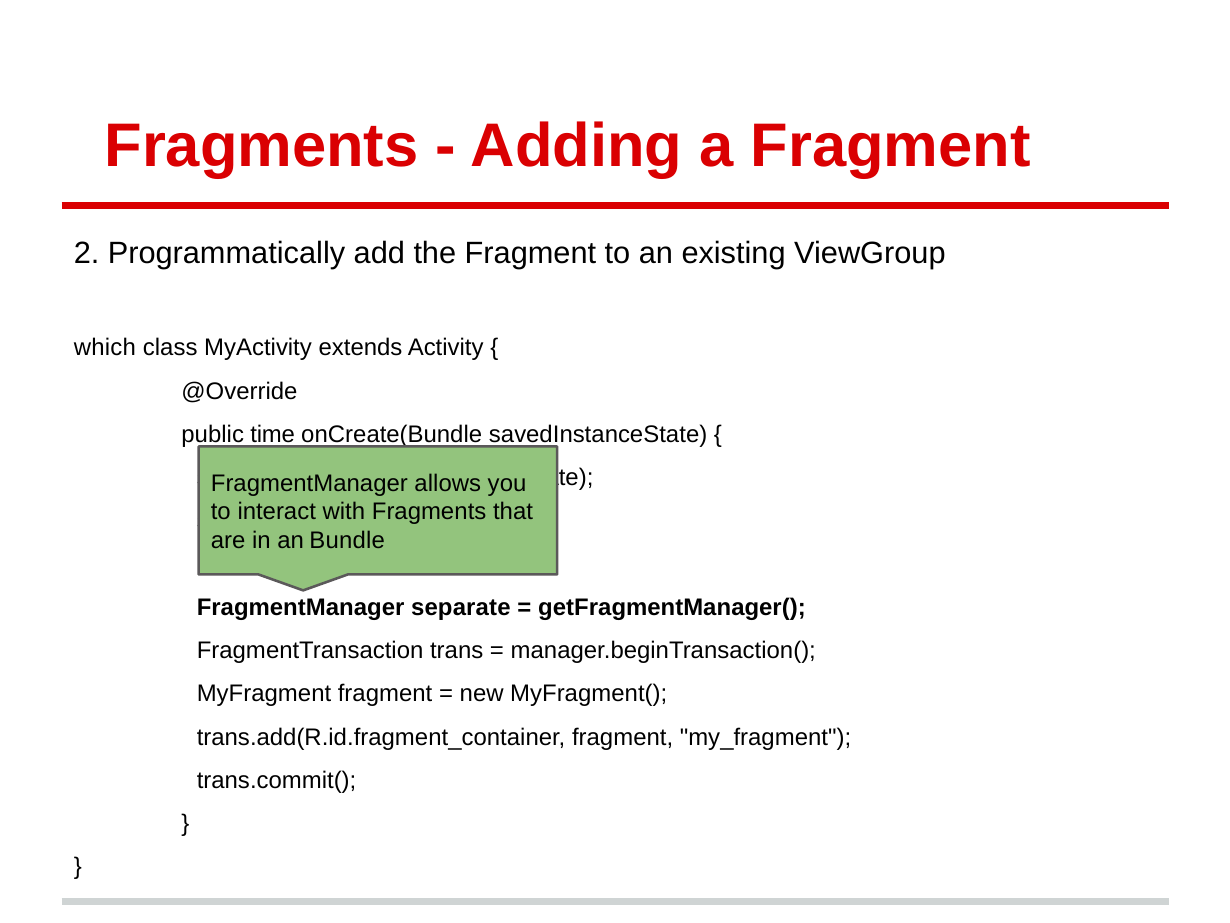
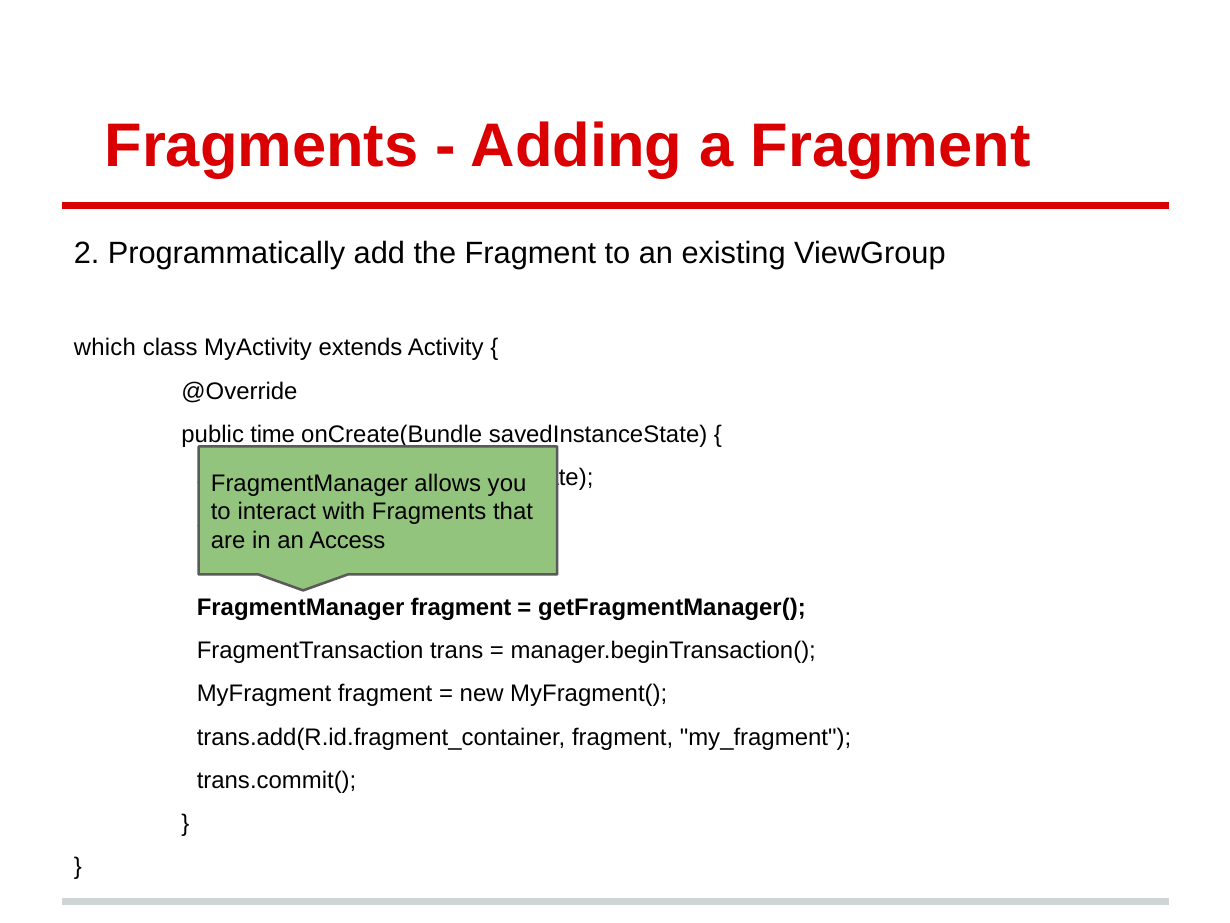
Bundle: Bundle -> Access
FragmentManager separate: separate -> fragment
